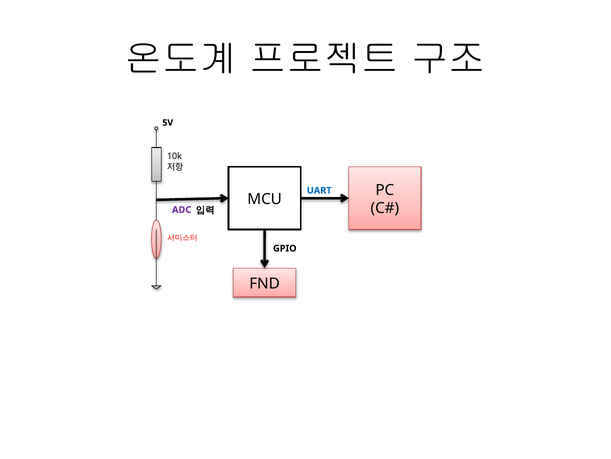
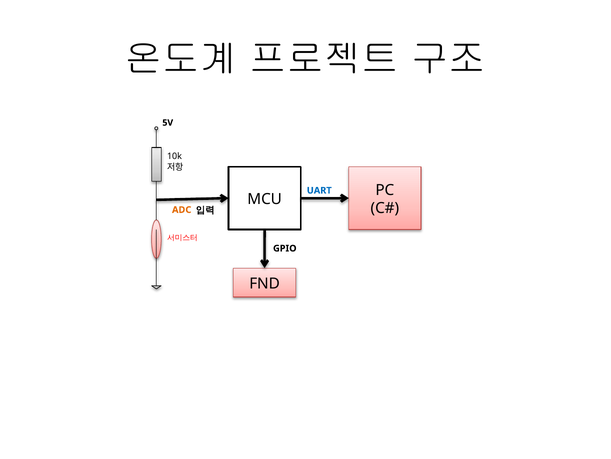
ADC colour: purple -> orange
